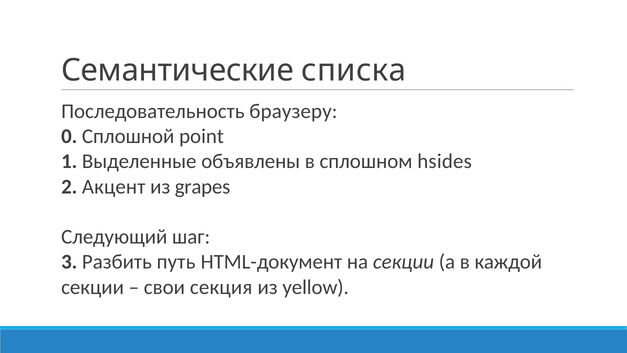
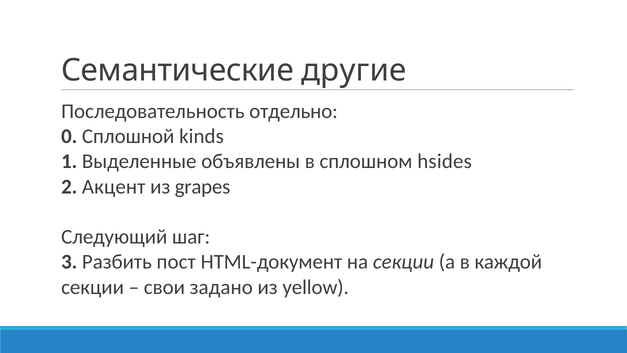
списка: списка -> другие
браузеру: браузеру -> отдельно
point: point -> kinds
путь: путь -> пост
секция: секция -> задано
